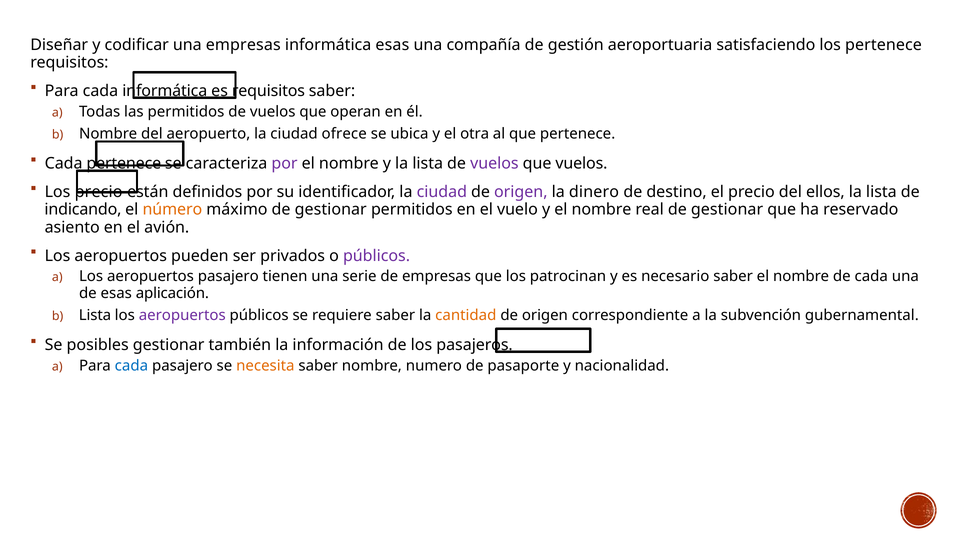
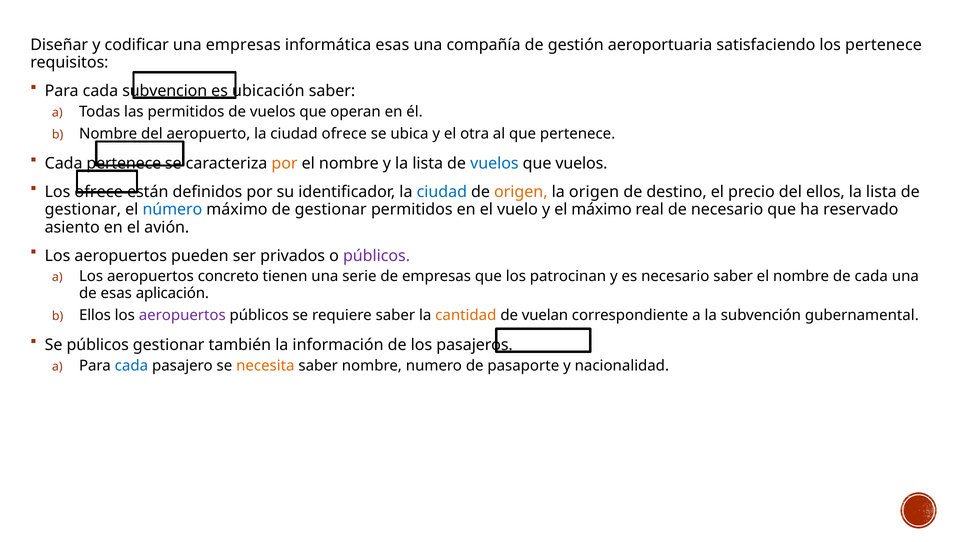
cada informática: informática -> subvencion
es requisitos: requisitos -> ubicación
por at (285, 163) colour: purple -> orange
vuelos at (494, 163) colour: purple -> blue
Los precio: precio -> ofrece
ciudad at (442, 192) colour: purple -> blue
origen at (521, 192) colour: purple -> orange
la dinero: dinero -> origen
indicando at (83, 210): indicando -> gestionar
número colour: orange -> blue
y el nombre: nombre -> máximo
real de gestionar: gestionar -> necesario
aeropuertos pasajero: pasajero -> concreto
Lista at (95, 315): Lista -> Ellos
origen at (545, 315): origen -> vuelan
Se posibles: posibles -> públicos
